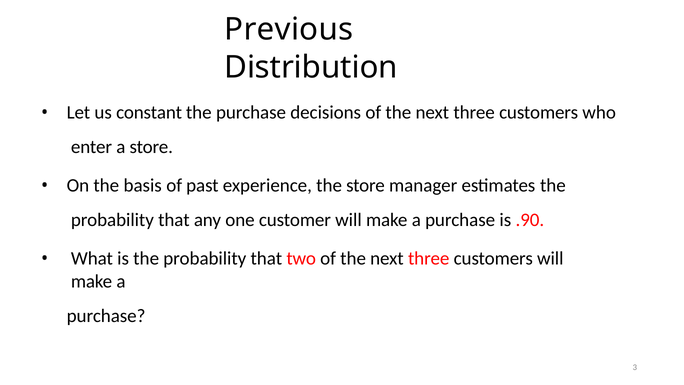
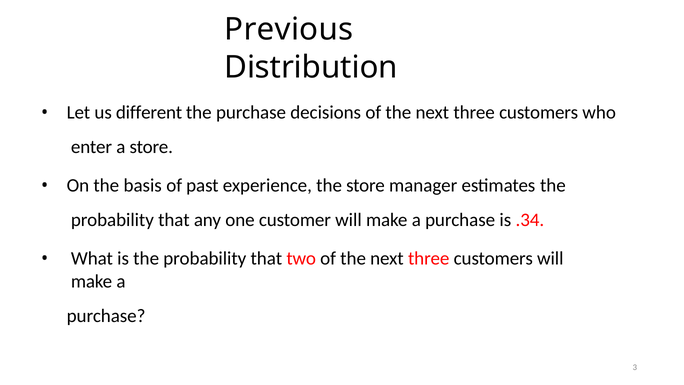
constant: constant -> different
.90: .90 -> .34
